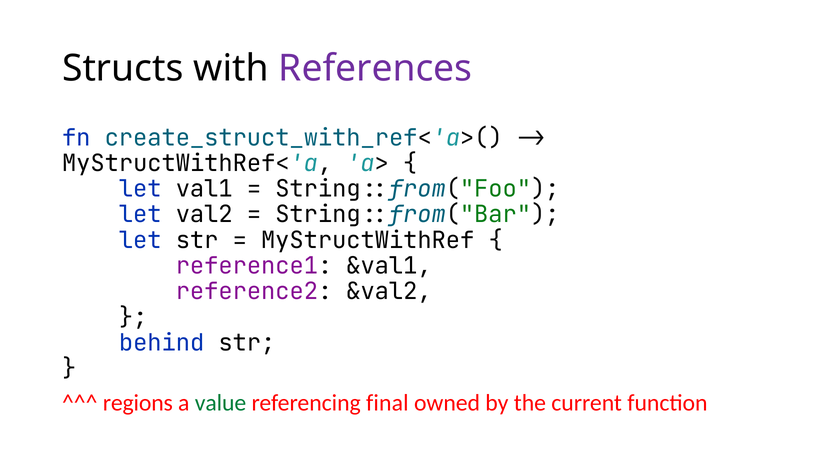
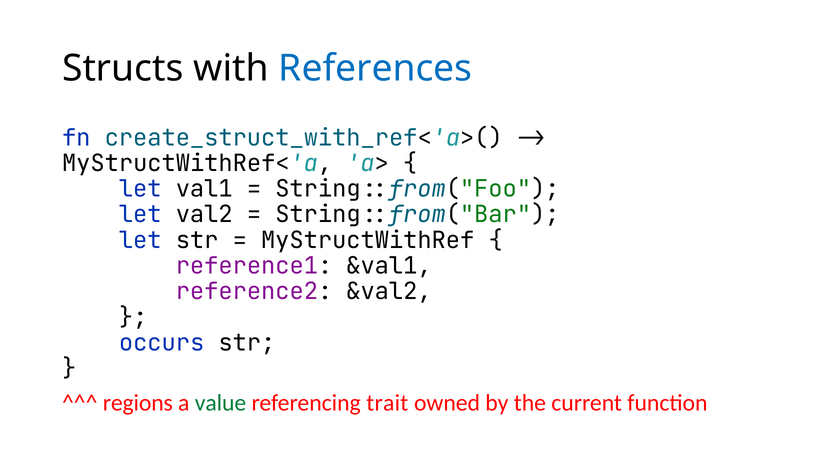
References colour: purple -> blue
behind: behind -> occurs
final: final -> trait
